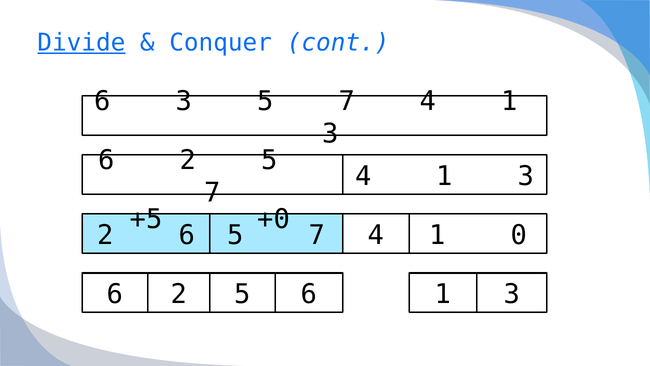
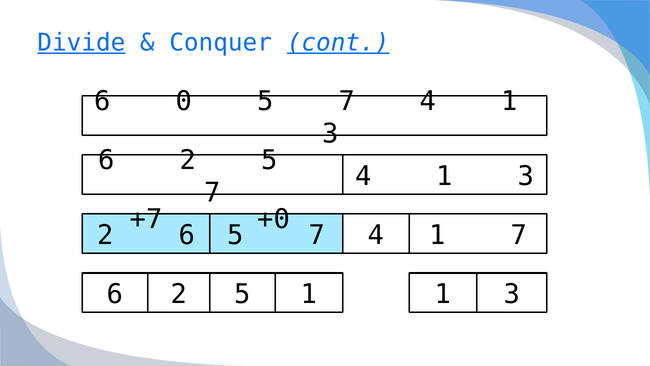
cont underline: none -> present
6 3: 3 -> 0
+5: +5 -> +7
1 0: 0 -> 7
5 6: 6 -> 1
